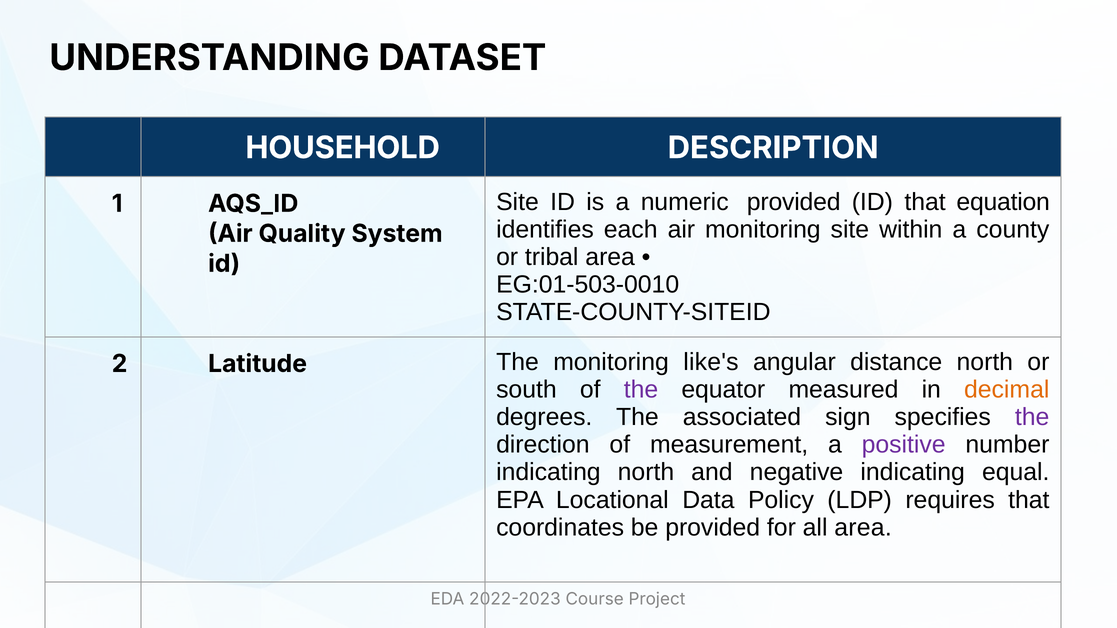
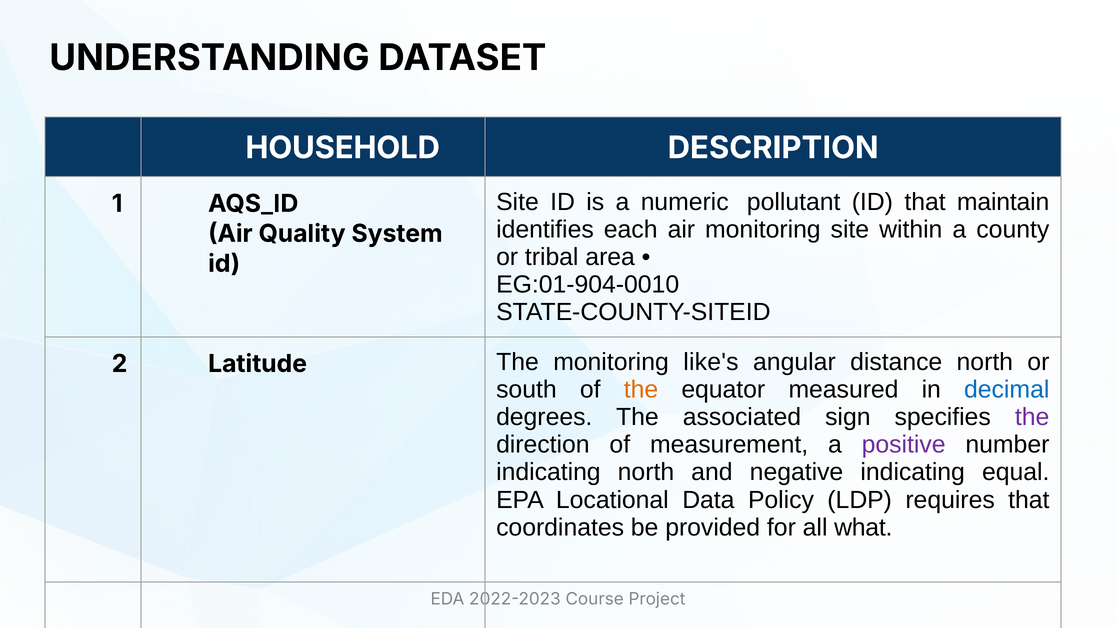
numeric provided: provided -> pollutant
equation: equation -> maintain
EG:01-503-0010: EG:01-503-0010 -> EG:01-904-0010
the at (641, 390) colour: purple -> orange
decimal colour: orange -> blue
all area: area -> what
